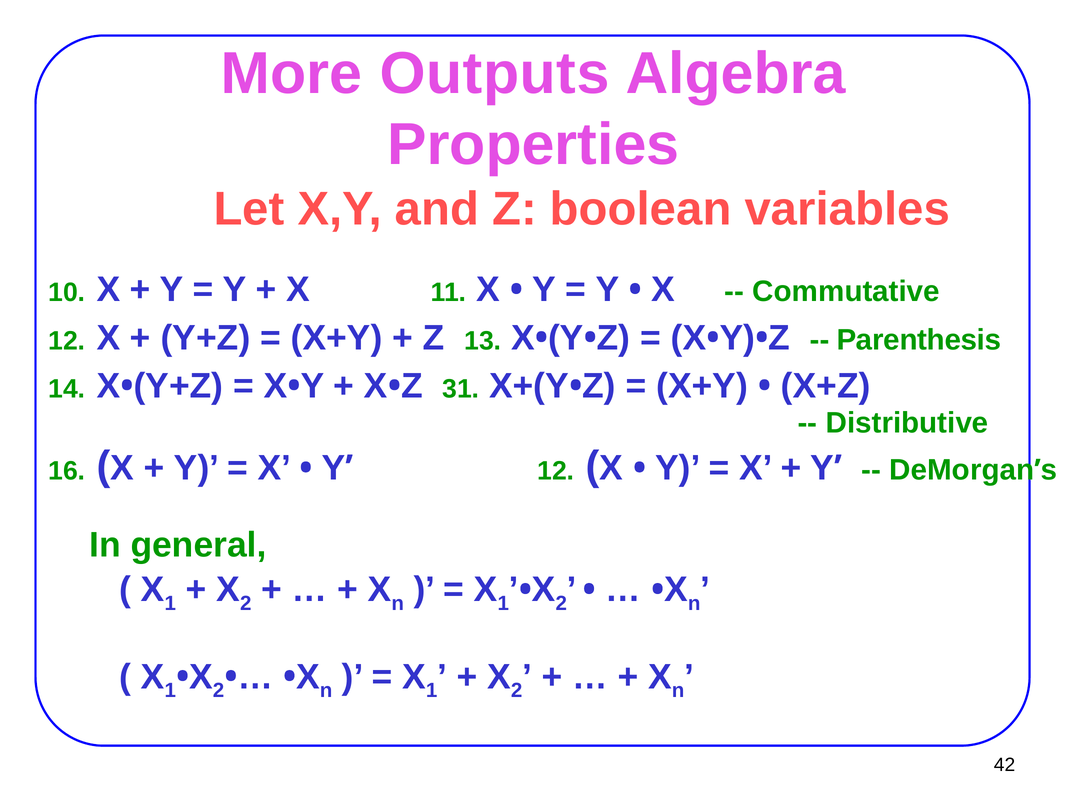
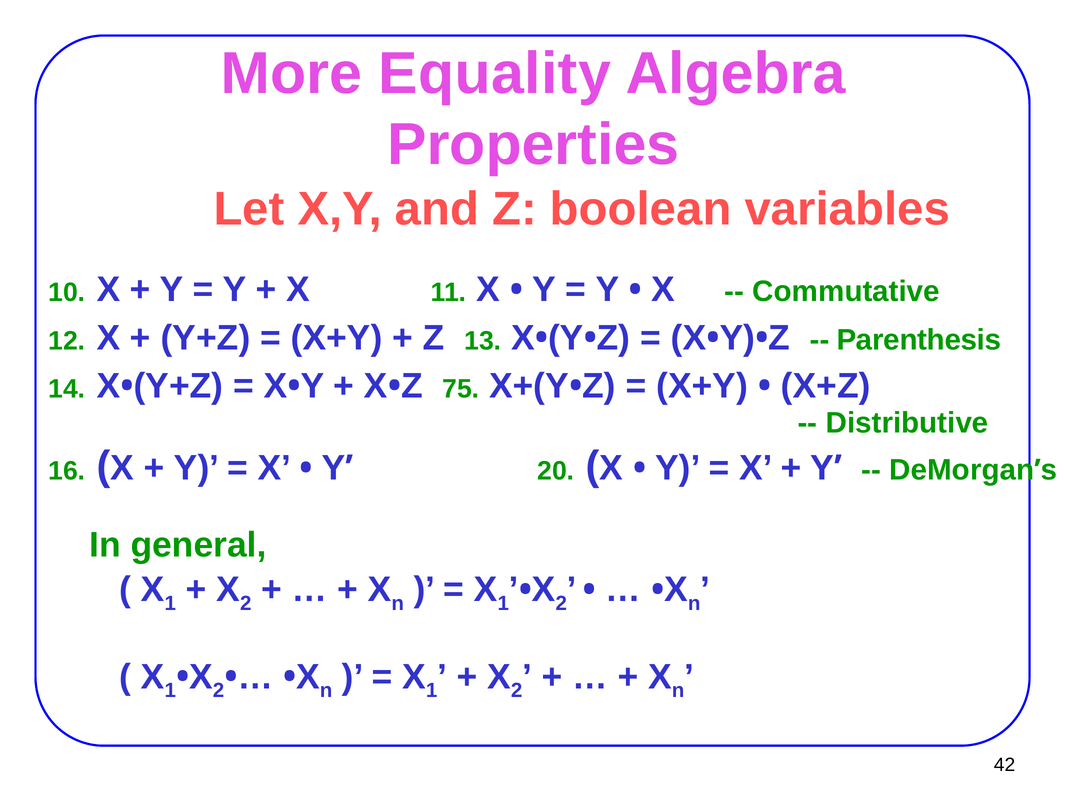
Outputs: Outputs -> Equality
31: 31 -> 75
12 at (556, 471): 12 -> 20
